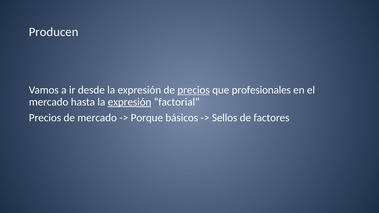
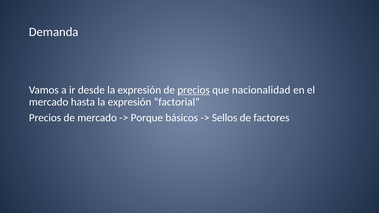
Producen: Producen -> Demanda
profesionales: profesionales -> nacionalidad
expresión at (130, 102) underline: present -> none
